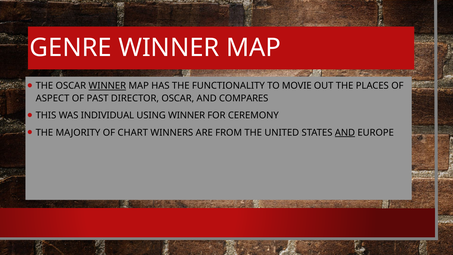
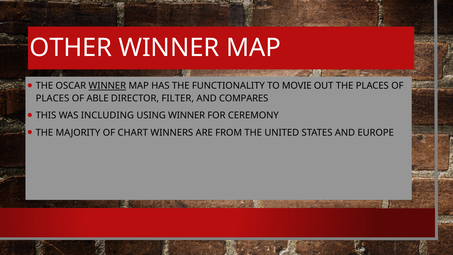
GENRE: GENRE -> OTHER
ASPECT at (53, 98): ASPECT -> PLACES
PAST: PAST -> ABLE
DIRECTOR OSCAR: OSCAR -> FILTER
INDIVIDUAL: INDIVIDUAL -> INCLUDING
AND at (345, 133) underline: present -> none
